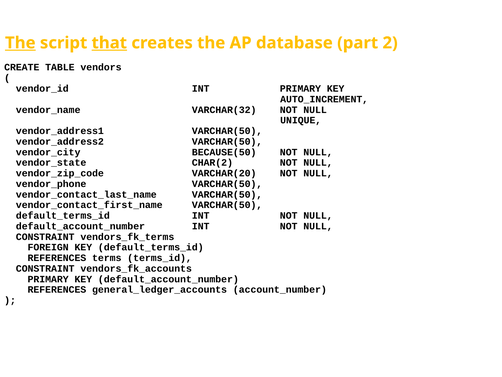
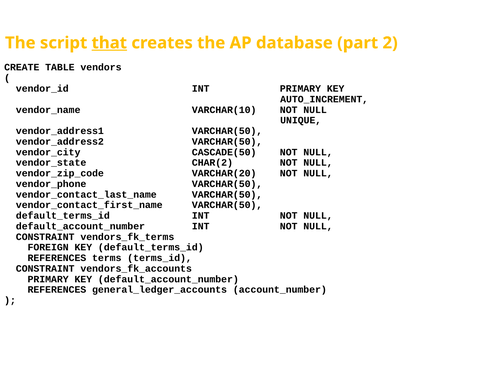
The at (20, 43) underline: present -> none
VARCHAR(32: VARCHAR(32 -> VARCHAR(10
BECAUSE(50: BECAUSE(50 -> CASCADE(50
